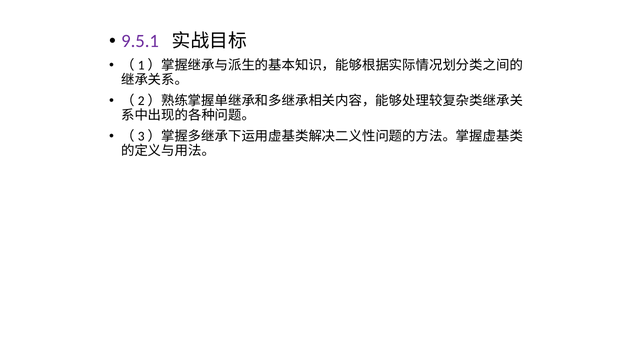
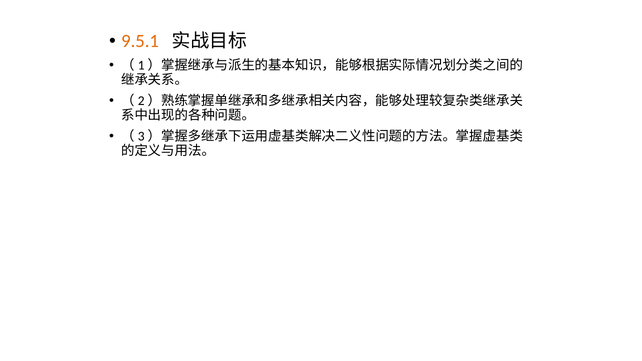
9.5.1 colour: purple -> orange
